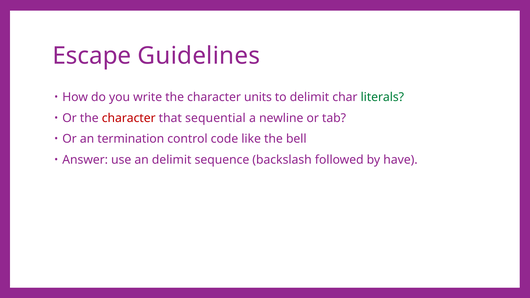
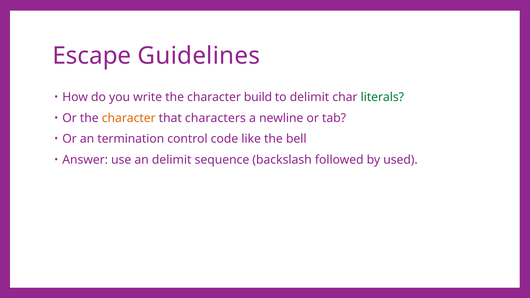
units: units -> build
character at (129, 118) colour: red -> orange
sequential: sequential -> characters
have: have -> used
